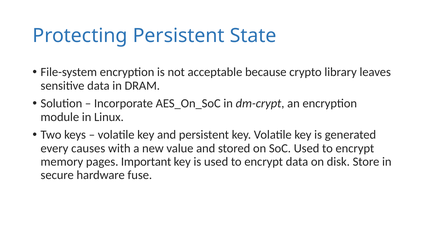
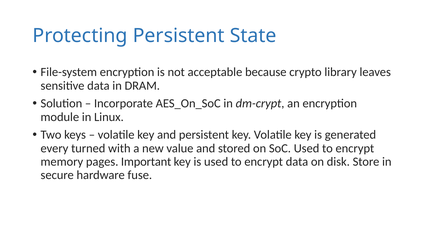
causes: causes -> turned
